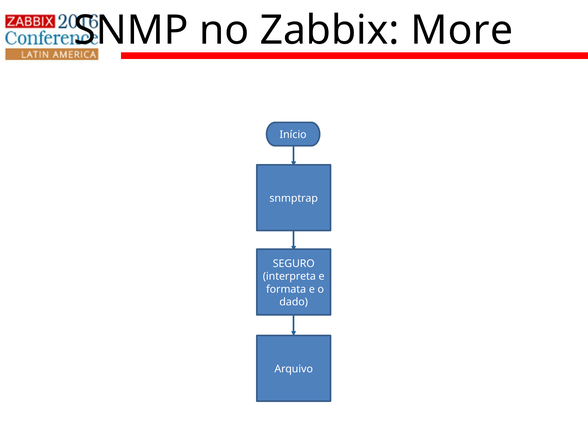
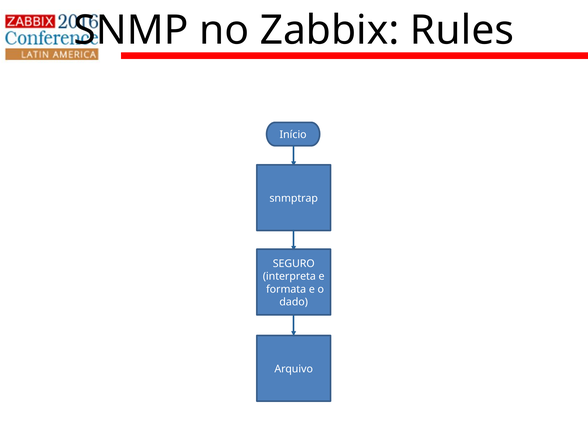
More: More -> Rules
